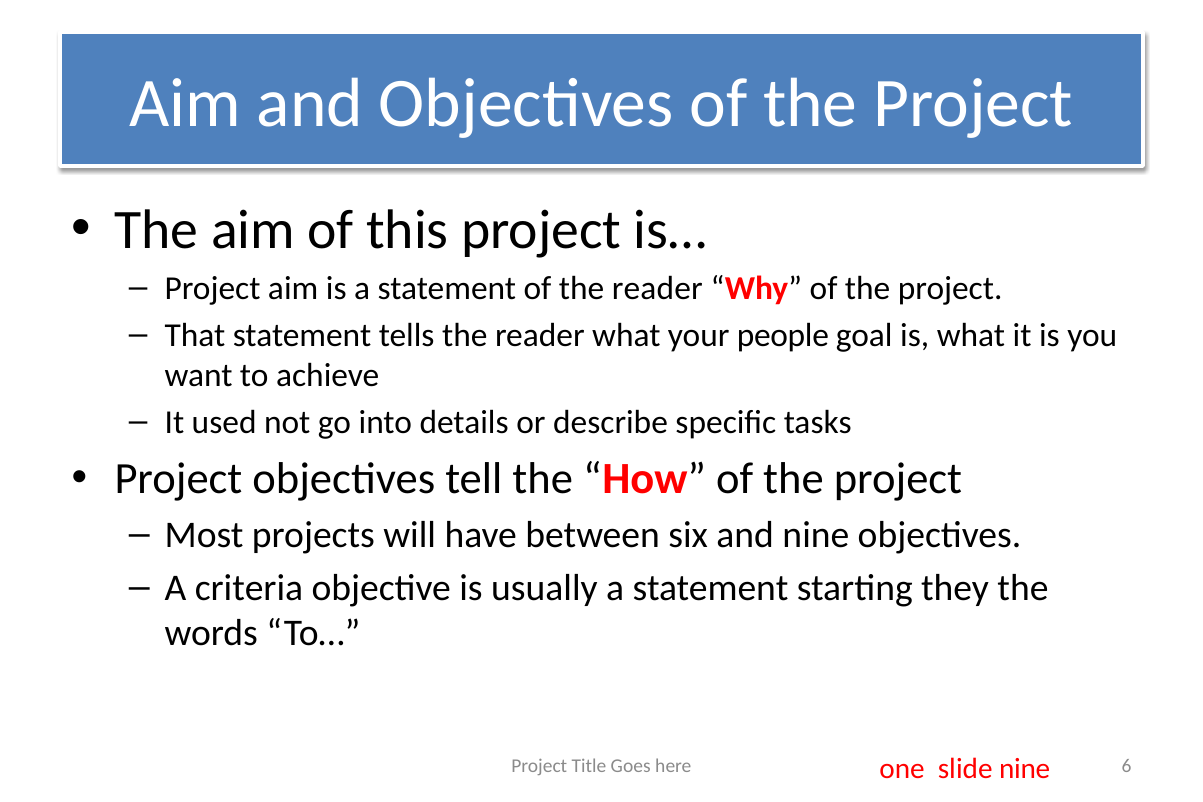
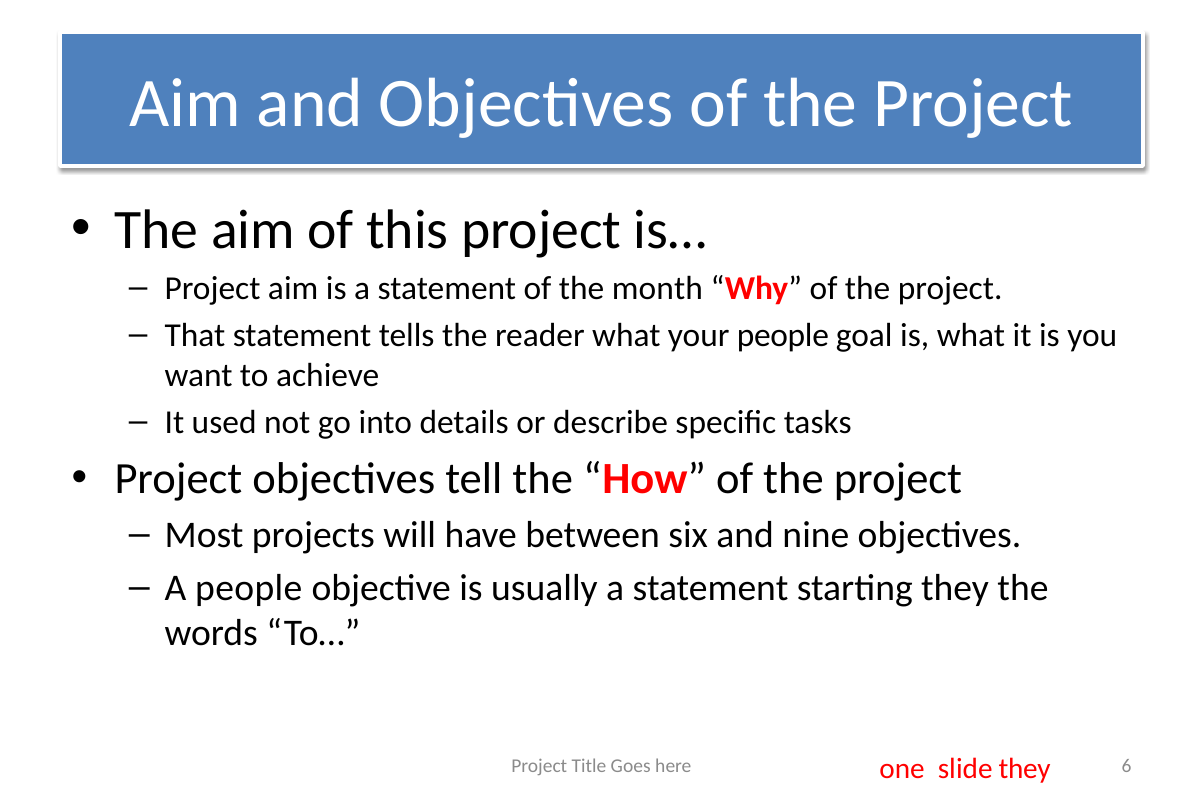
of the reader: reader -> month
A criteria: criteria -> people
slide nine: nine -> they
